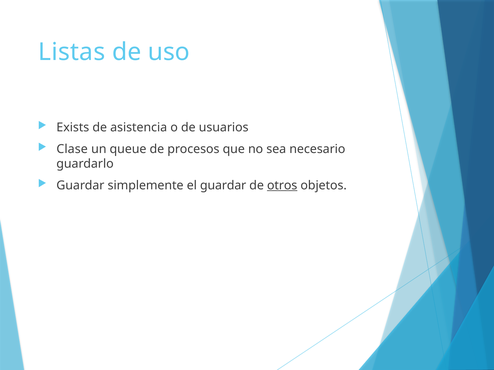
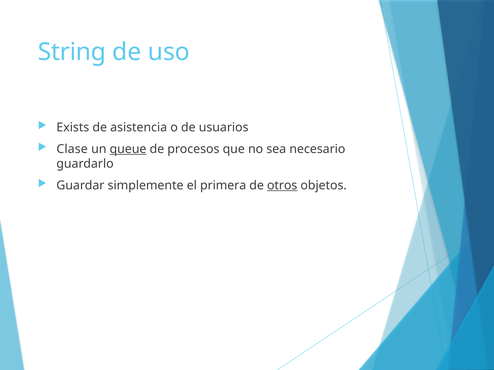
Listas: Listas -> String
queue underline: none -> present
el guardar: guardar -> primera
